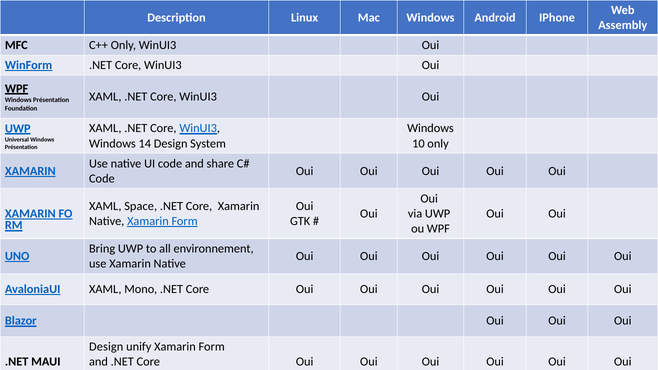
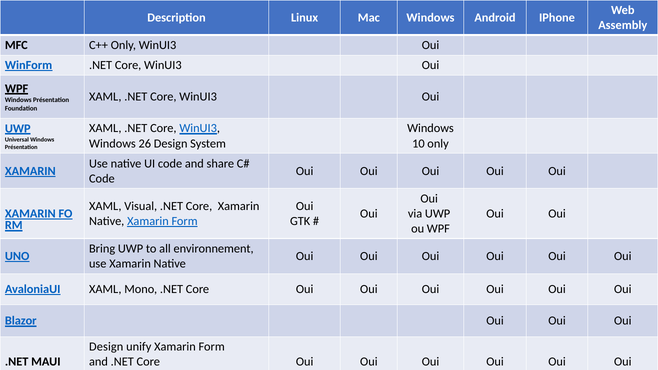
14: 14 -> 26
Space: Space -> Visual
